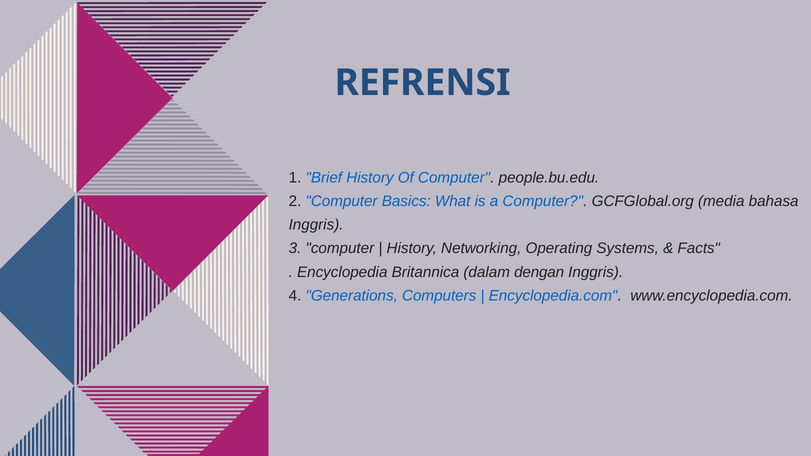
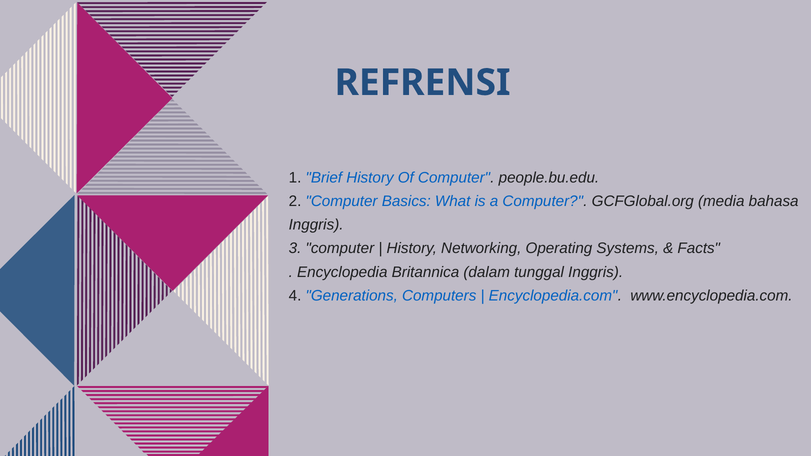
dengan: dengan -> tunggal
